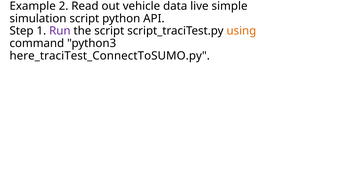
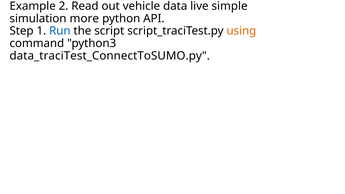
simulation script: script -> more
Run colour: purple -> blue
here_traciTest_ConnectToSUMO.py: here_traciTest_ConnectToSUMO.py -> data_traciTest_ConnectToSUMO.py
